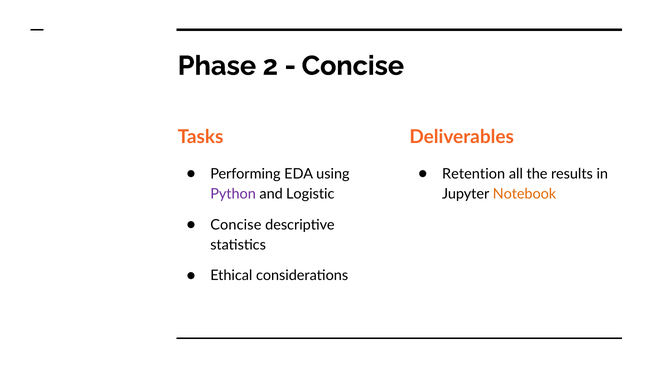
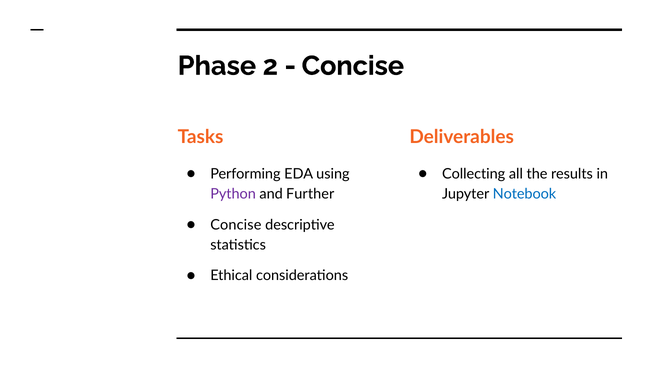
Retention: Retention -> Collecting
Logistic: Logistic -> Further
Notebook colour: orange -> blue
